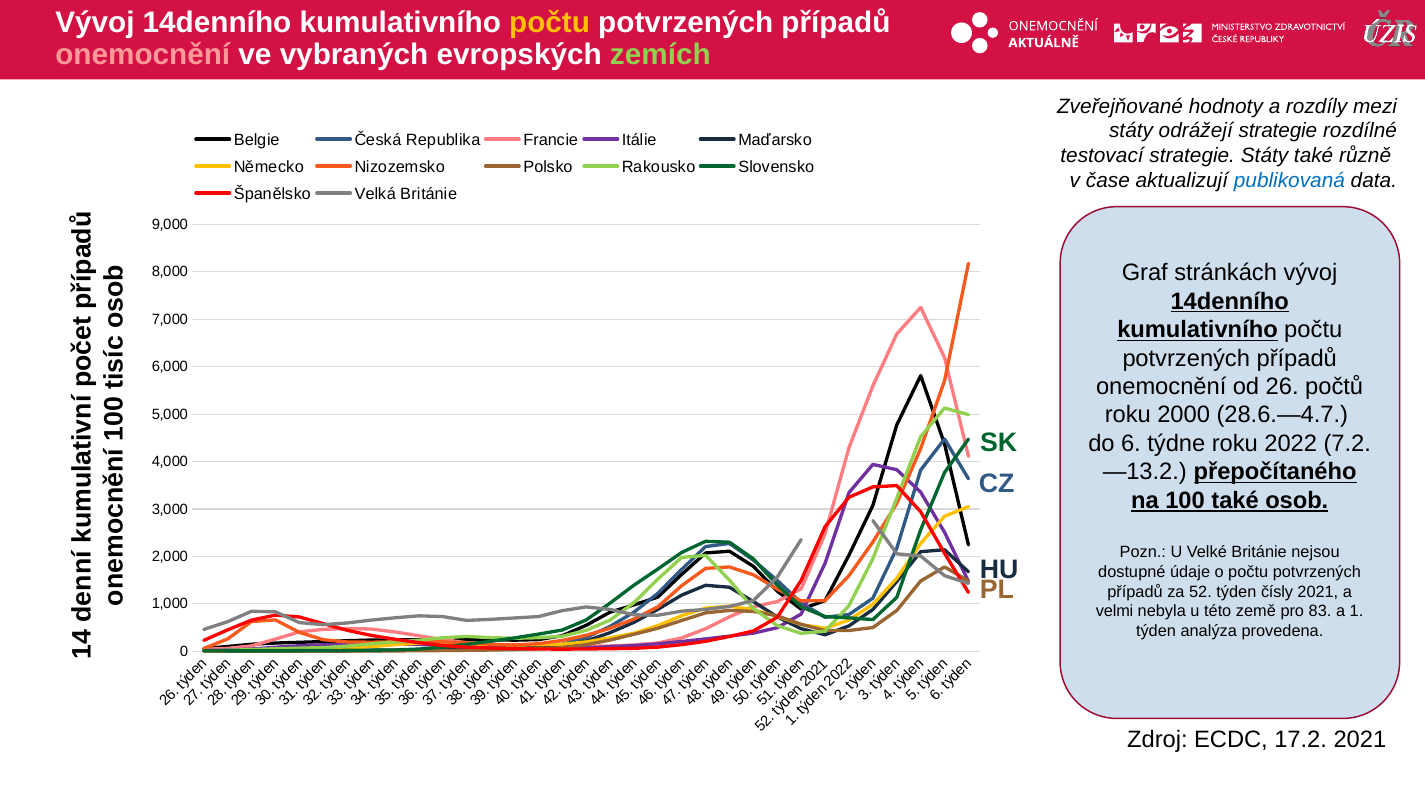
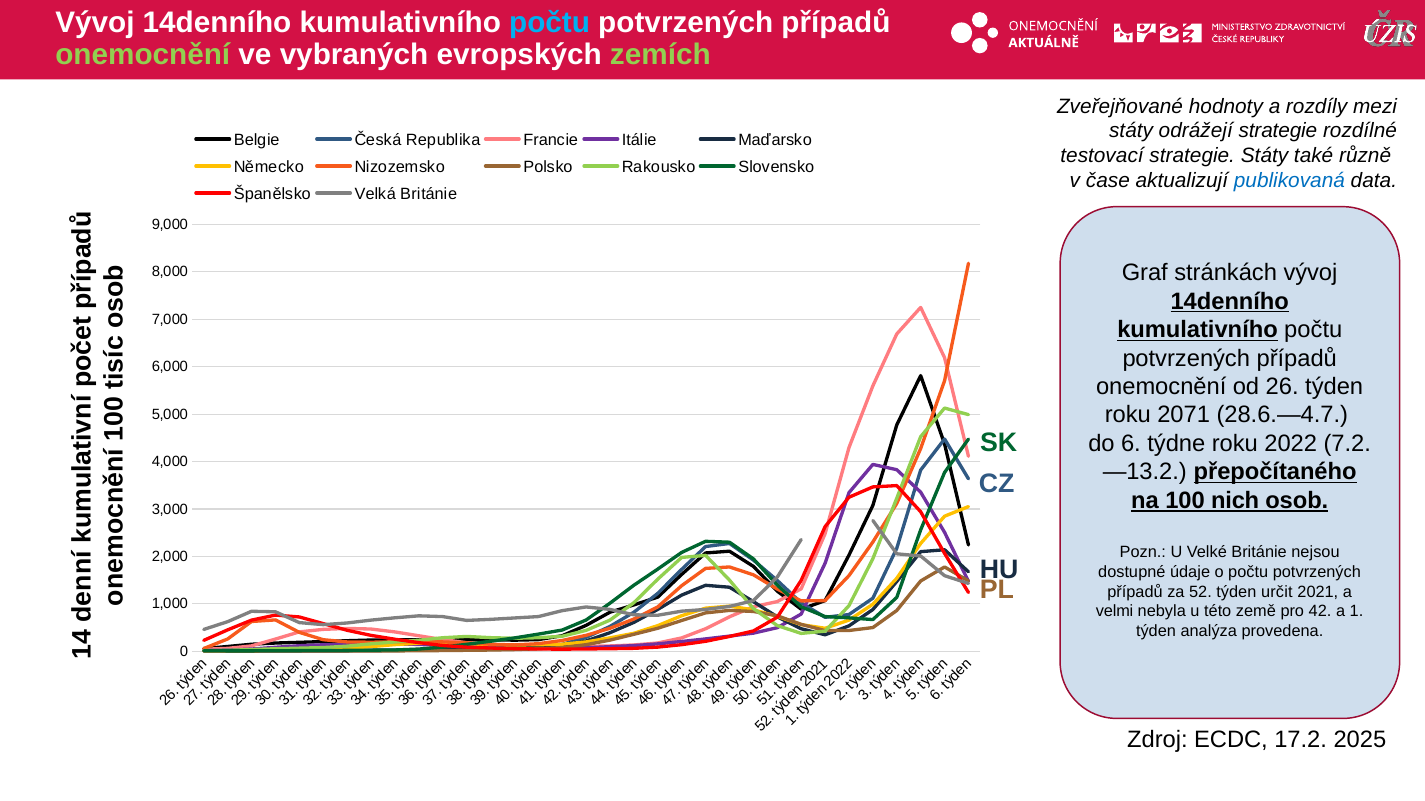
počtu at (550, 23) colour: yellow -> light blue
onemocnění at (143, 55) colour: pink -> light green
26 počtů: počtů -> týden
2000: 2000 -> 2071
100 také: také -> nich
čísly: čísly -> určit
83: 83 -> 42
17.2 2021: 2021 -> 2025
